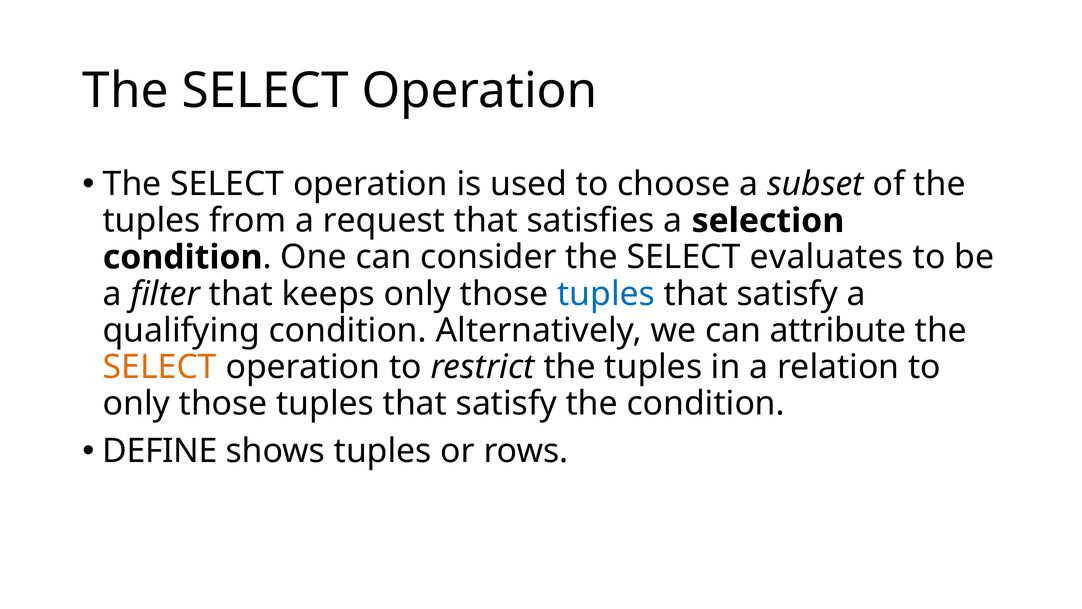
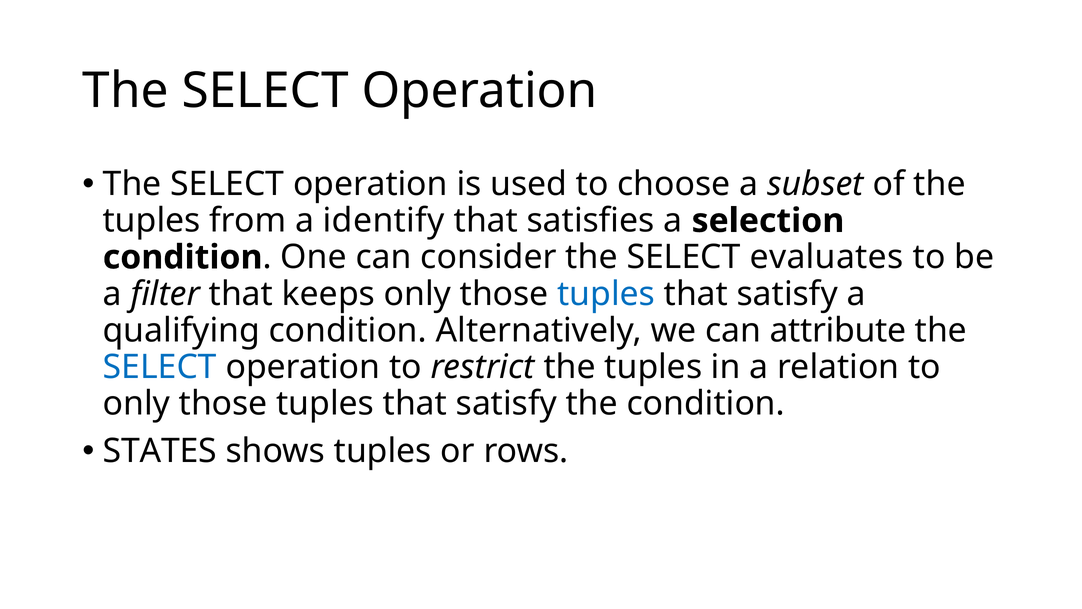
request: request -> identify
SELECT at (160, 367) colour: orange -> blue
DEFINE: DEFINE -> STATES
